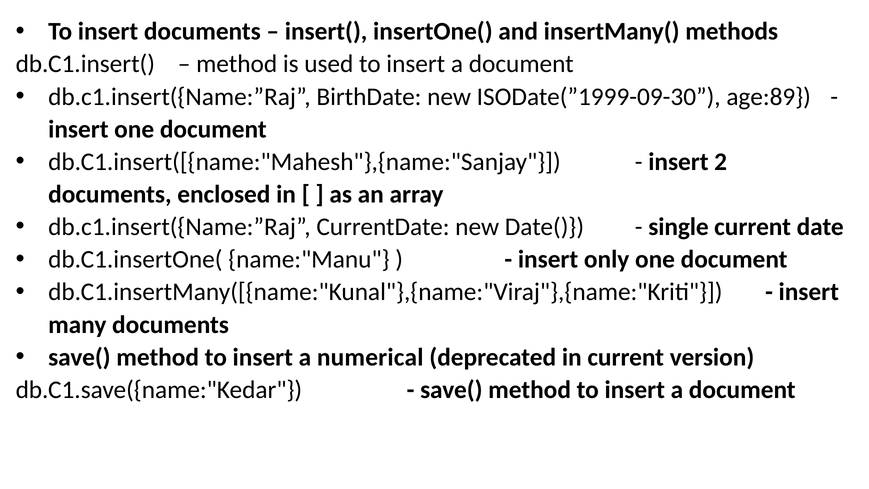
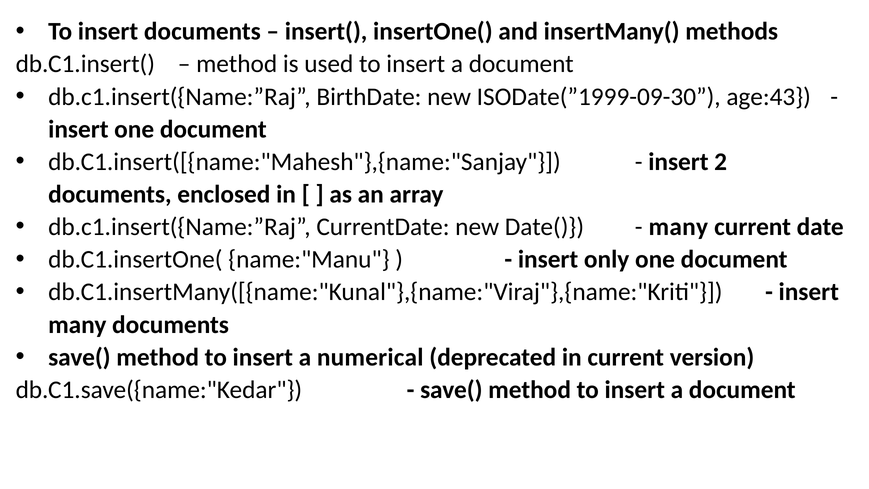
age:89: age:89 -> age:43
single at (678, 227): single -> many
